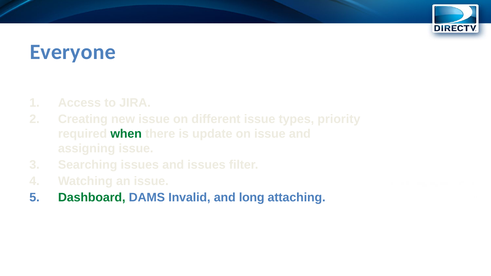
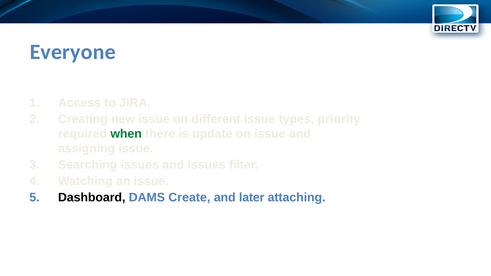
Dashboard colour: green -> black
Invalid: Invalid -> Create
long: long -> later
